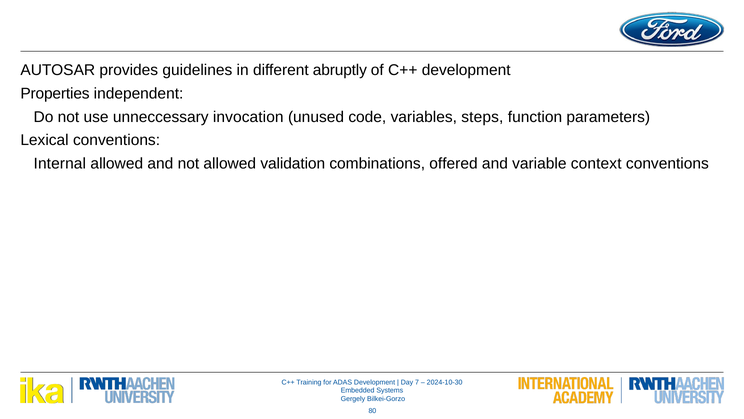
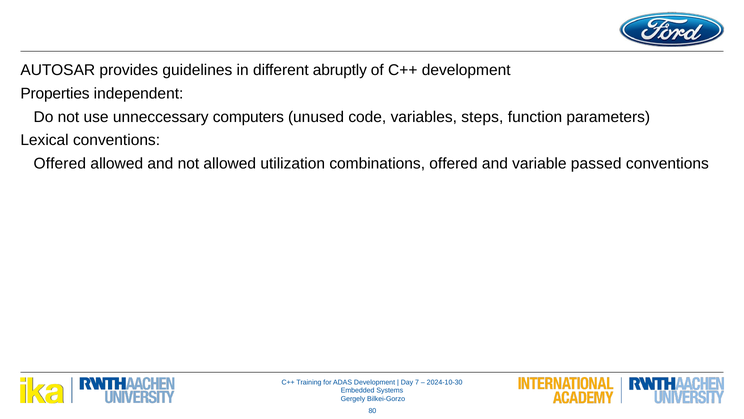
invocation: invocation -> computers
Internal at (60, 163): Internal -> Offered
validation: validation -> utilization
context: context -> passed
